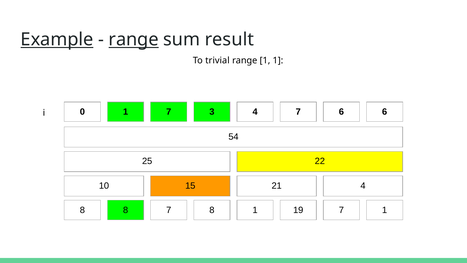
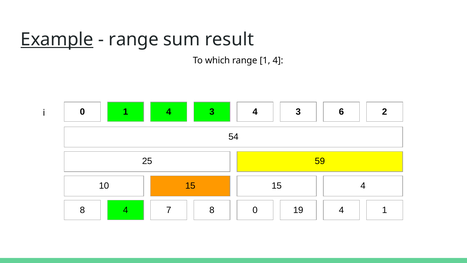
range at (134, 40) underline: present -> none
trivial: trivial -> which
range 1 1: 1 -> 4
0 1 7: 7 -> 4
3 4 7: 7 -> 3
6 6: 6 -> 2
22: 22 -> 59
15 21: 21 -> 15
8 8: 8 -> 4
8 1: 1 -> 0
19 7: 7 -> 4
